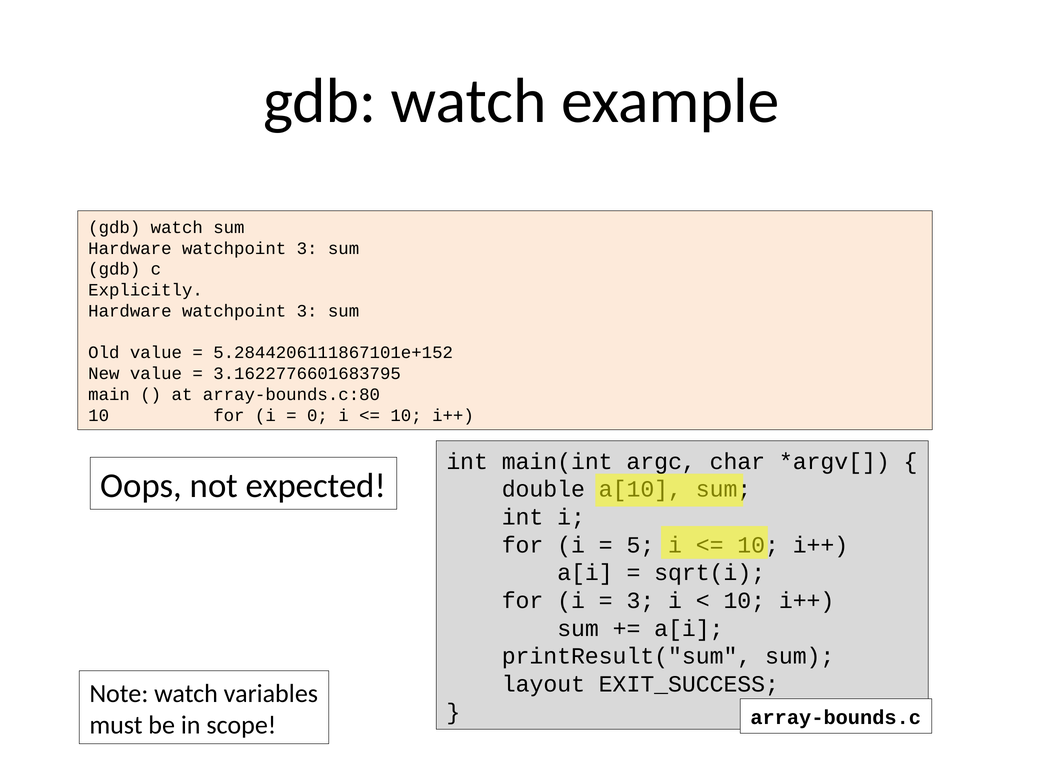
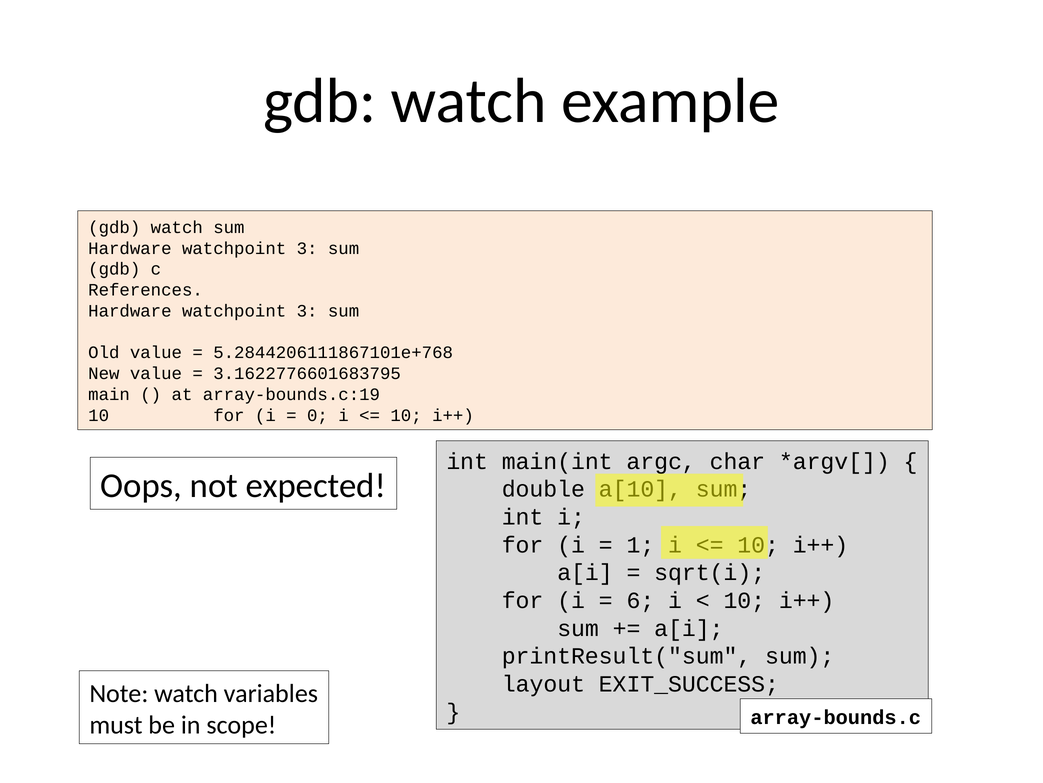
Explicitly: Explicitly -> References
5.2844206111867101e+152: 5.2844206111867101e+152 -> 5.2844206111867101e+768
array-bounds.c:80: array-bounds.c:80 -> array-bounds.c:19
5: 5 -> 1
3 at (640, 600): 3 -> 6
